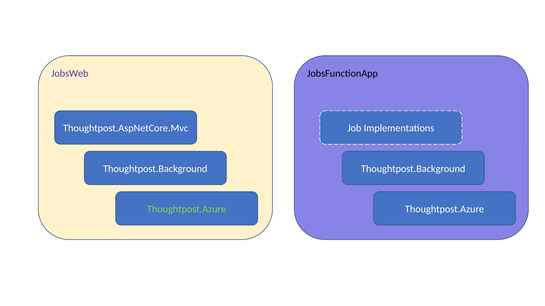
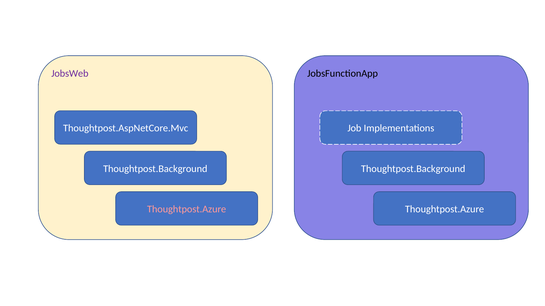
Thoughtpost.Azure at (187, 210) colour: light green -> pink
